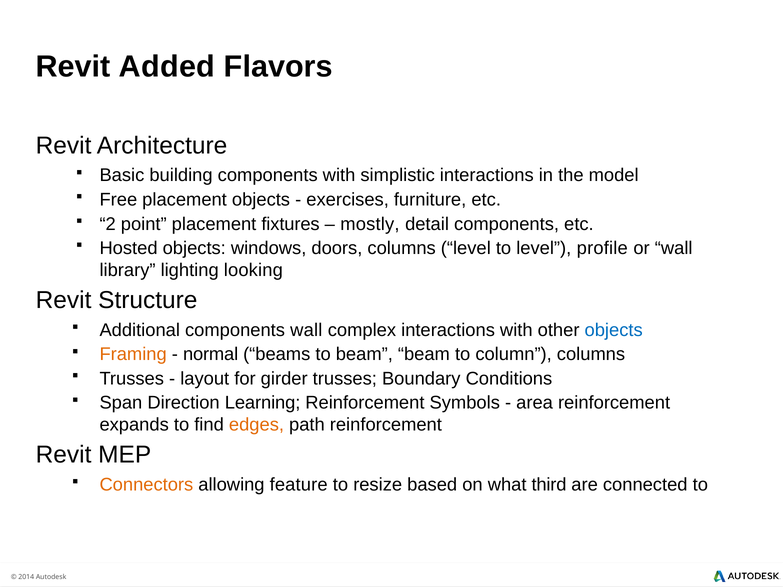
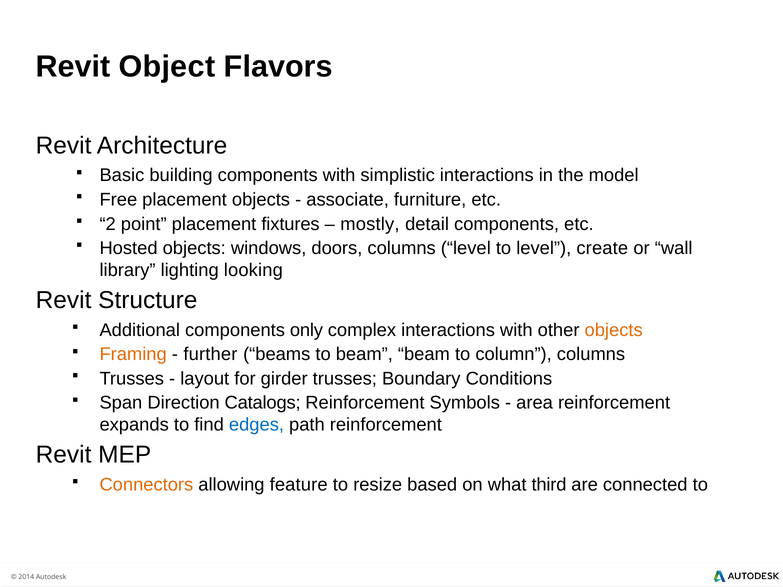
Added: Added -> Object
exercises: exercises -> associate
profile: profile -> create
components wall: wall -> only
objects at (614, 330) colour: blue -> orange
normal: normal -> further
Learning: Learning -> Catalogs
edges colour: orange -> blue
